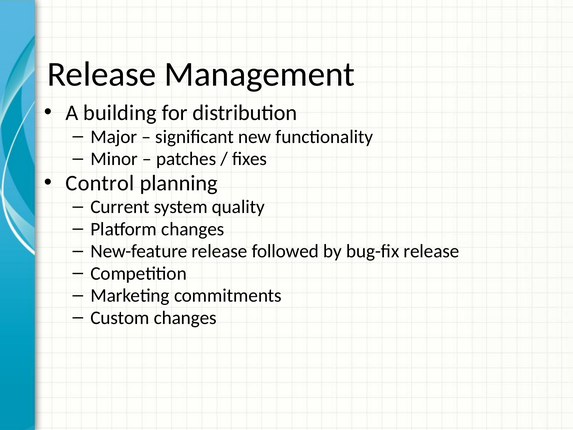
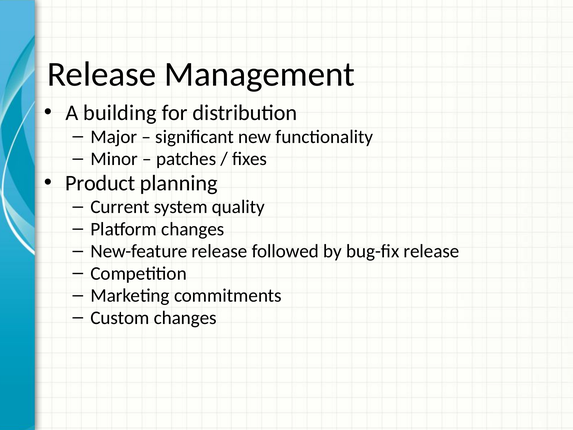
Control: Control -> Product
